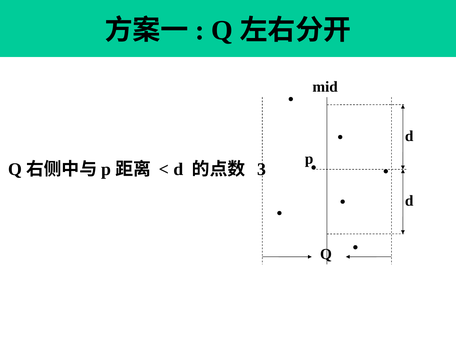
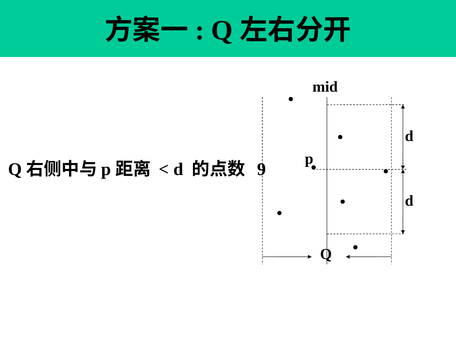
3: 3 -> 9
